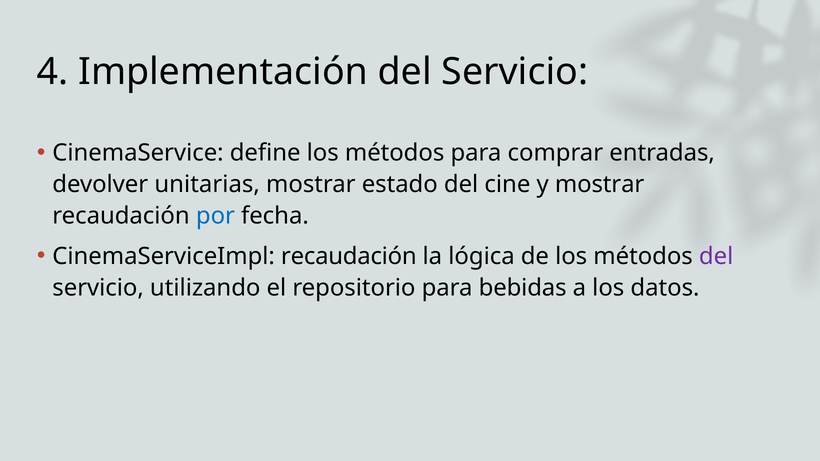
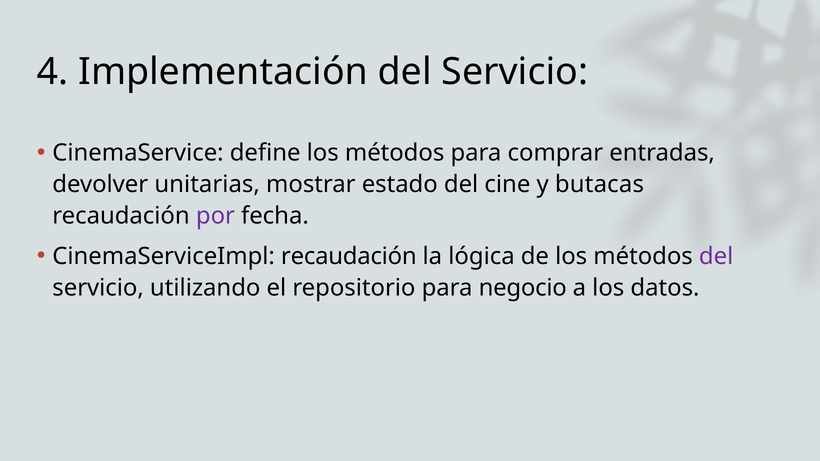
y mostrar: mostrar -> butacas
por colour: blue -> purple
bebidas: bebidas -> negocio
